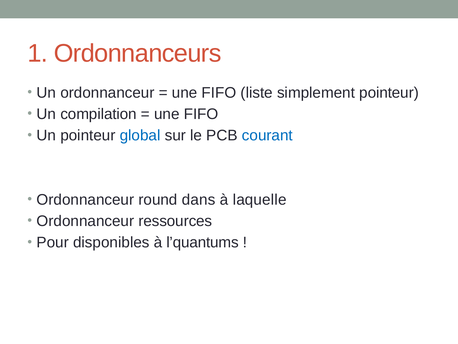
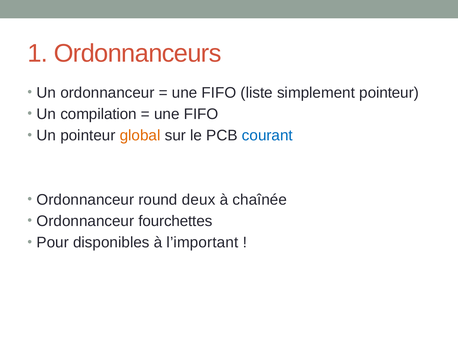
global colour: blue -> orange
dans: dans -> deux
laquelle: laquelle -> chaînée
ressources: ressources -> fourchettes
l’quantums: l’quantums -> l’important
